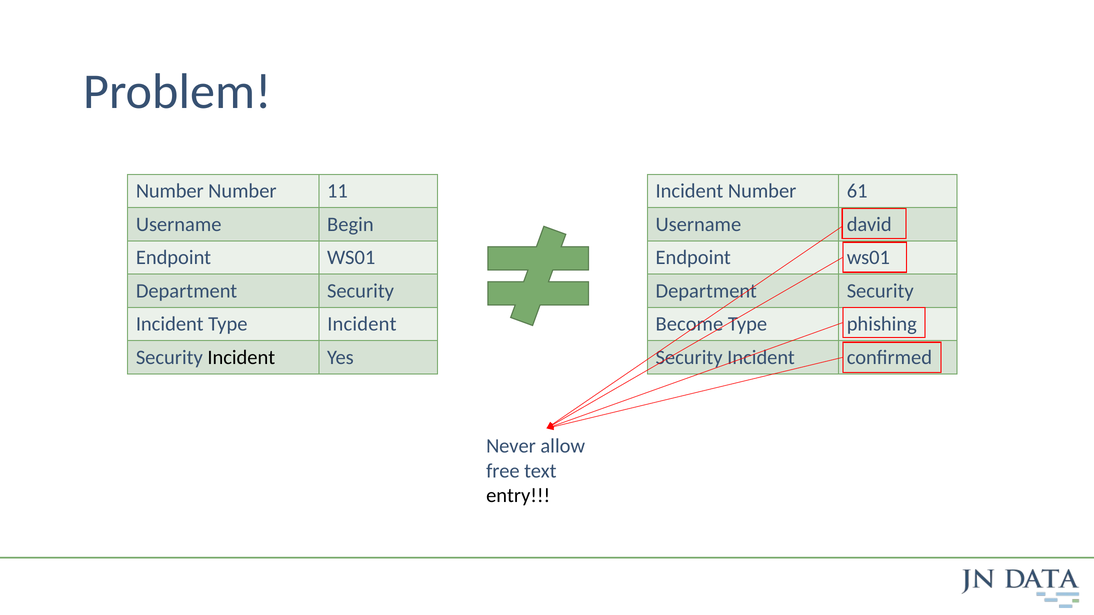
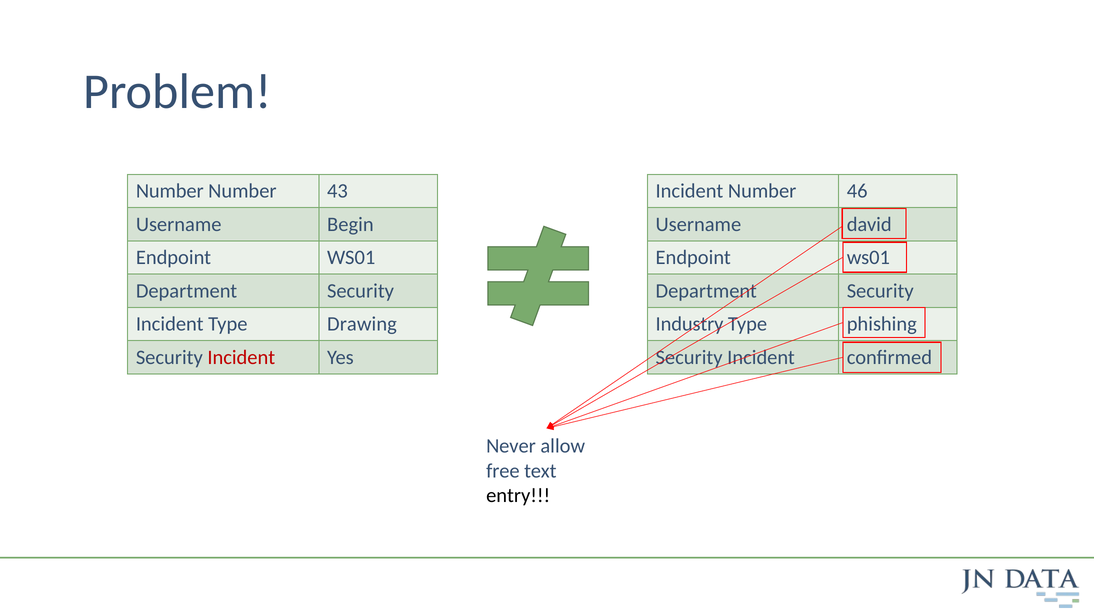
11: 11 -> 43
61: 61 -> 46
Type Incident: Incident -> Drawing
Become: Become -> Industry
Incident at (241, 358) colour: black -> red
